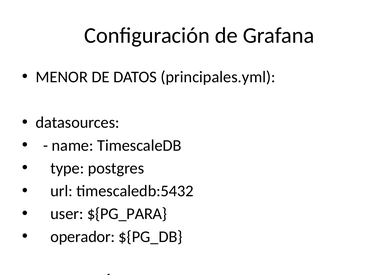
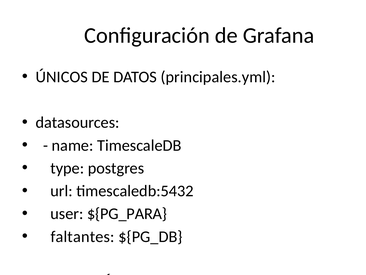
MENOR: MENOR -> ÚNICOS
operador: operador -> faltantes
